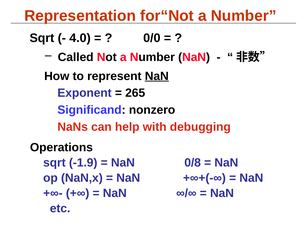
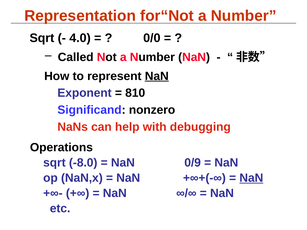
265: 265 -> 810
-1.9: -1.9 -> -8.0
0/8: 0/8 -> 0/9
NaN at (251, 178) underline: none -> present
